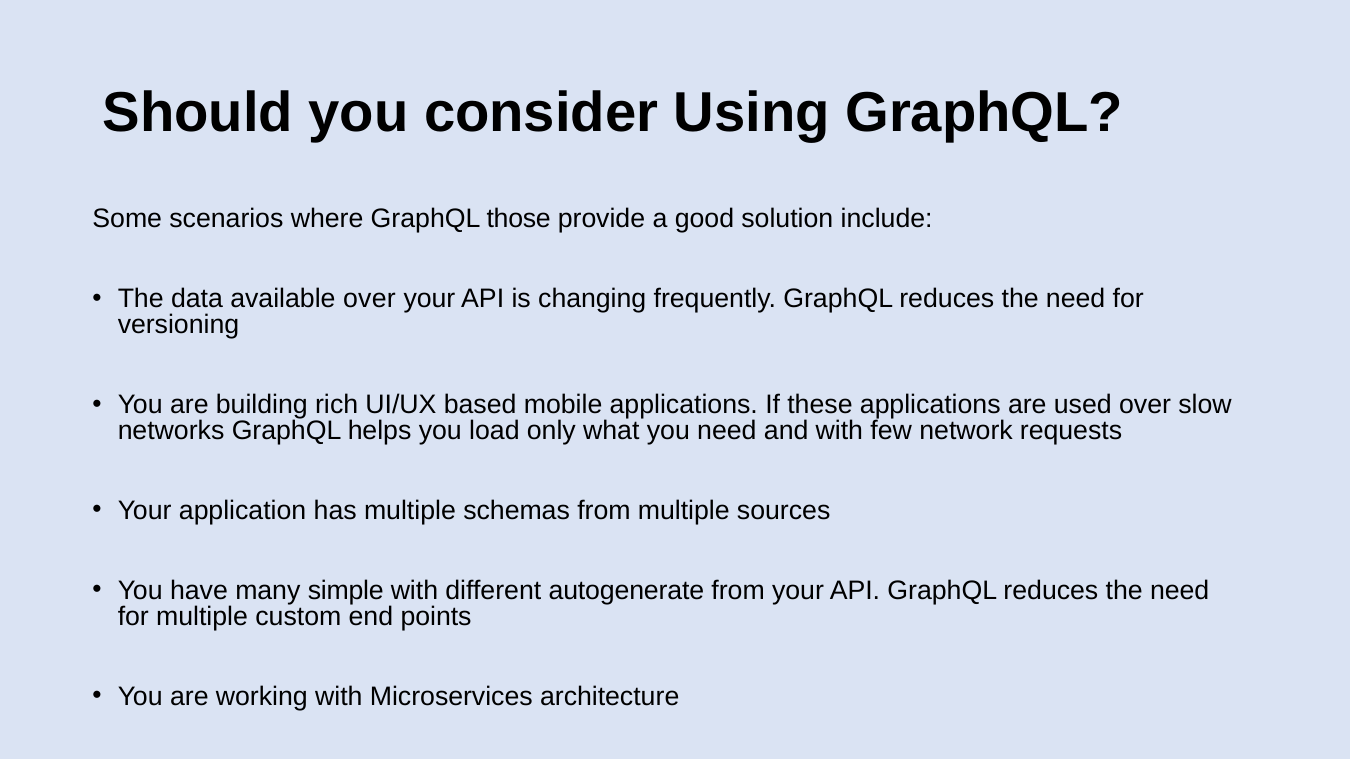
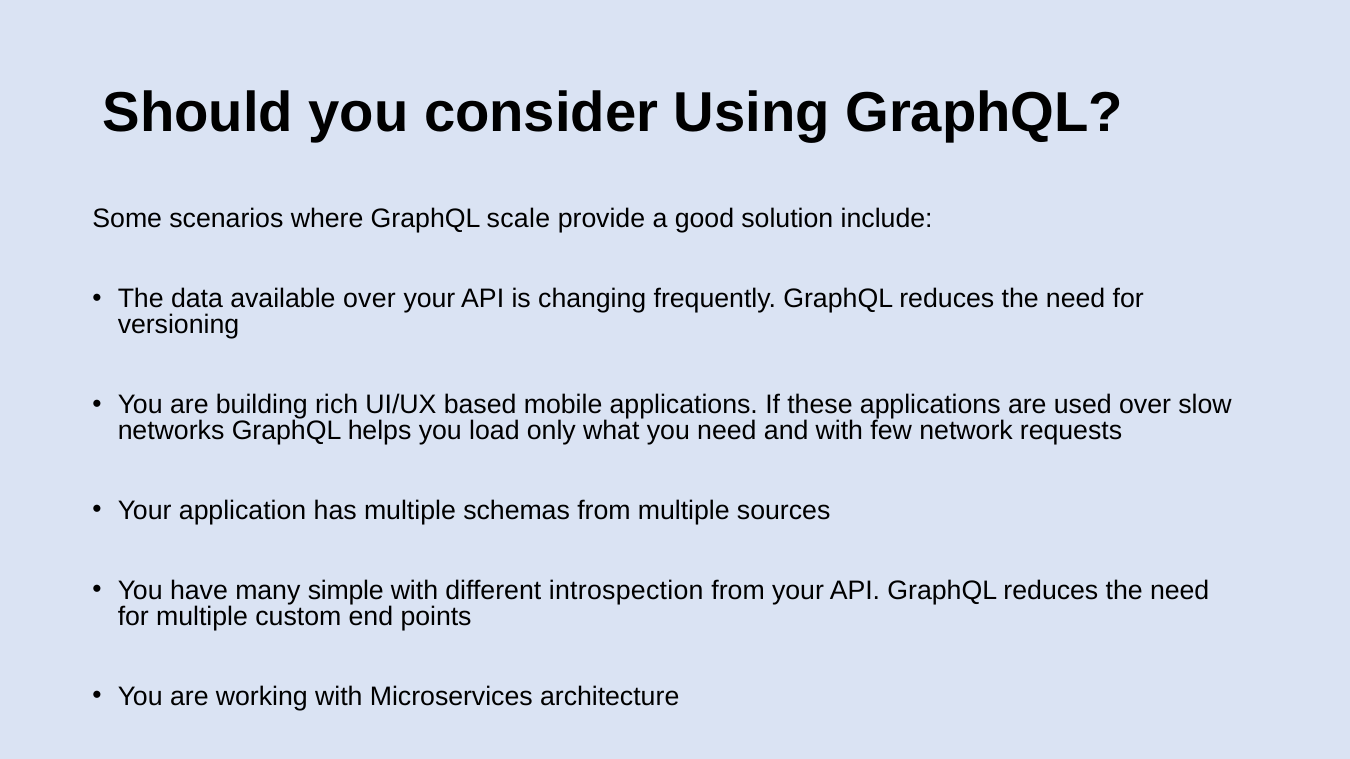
those: those -> scale
autogenerate: autogenerate -> introspection
